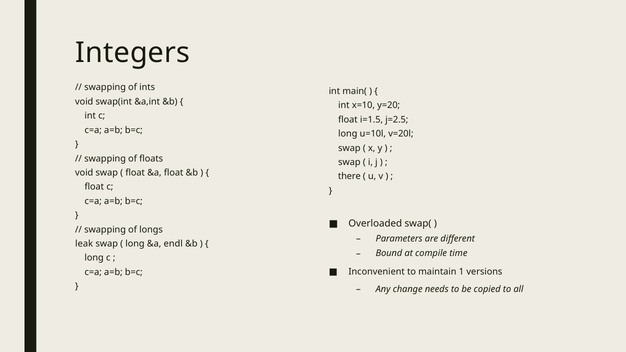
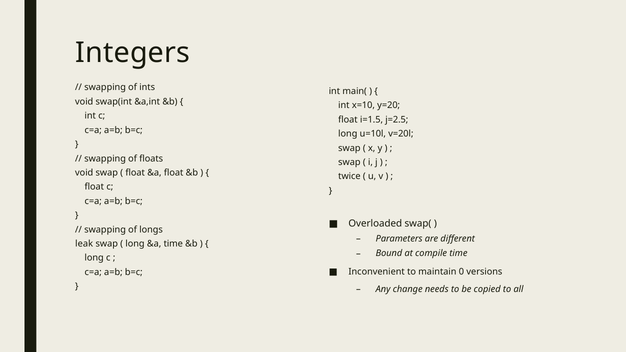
there: there -> twice
&a endl: endl -> time
1: 1 -> 0
